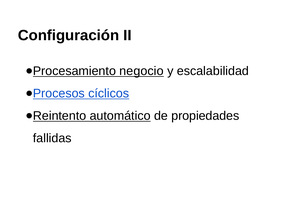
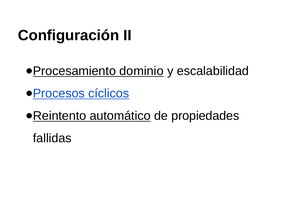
negocio: negocio -> dominio
